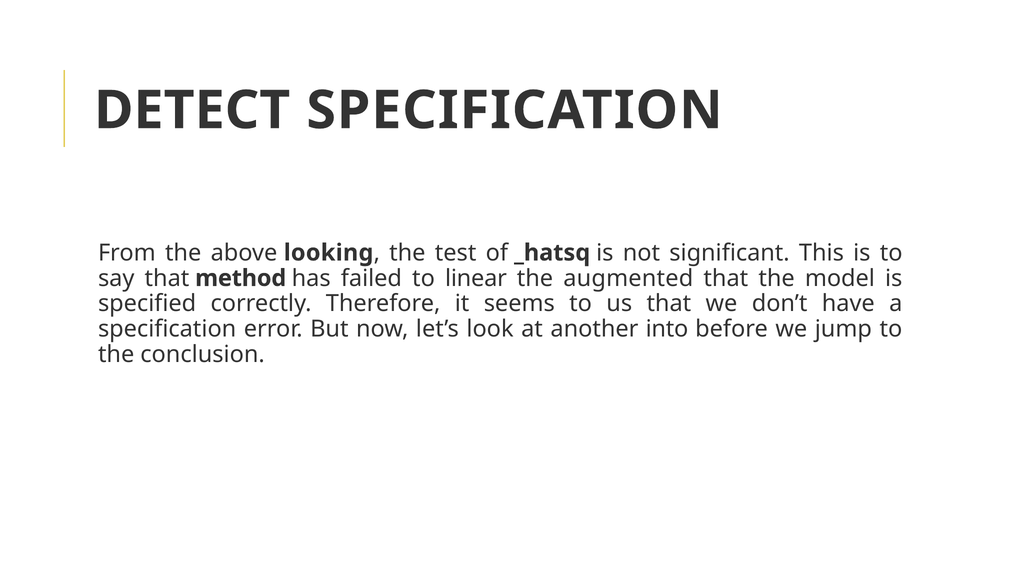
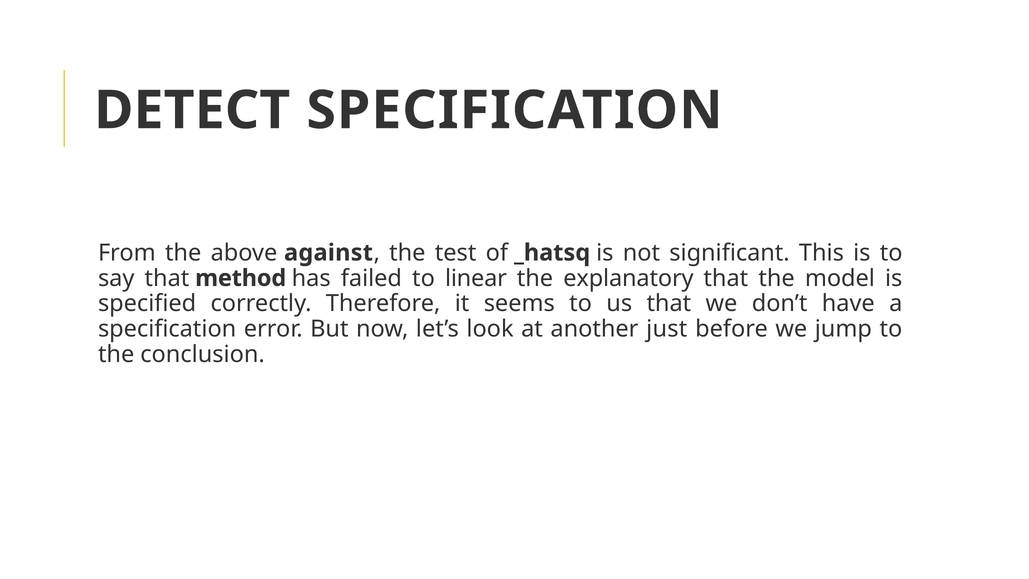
looking: looking -> against
augmented: augmented -> explanatory
into: into -> just
